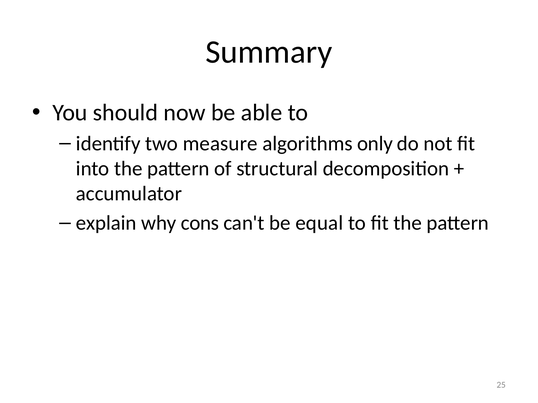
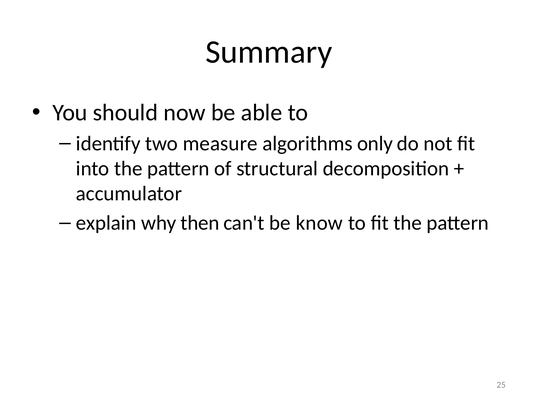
cons: cons -> then
equal: equal -> know
